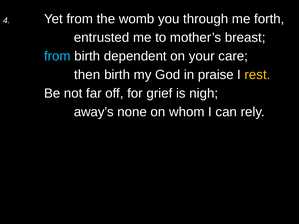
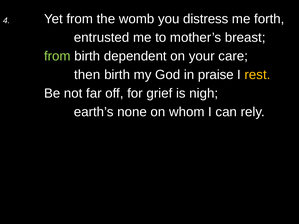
through: through -> distress
from at (57, 56) colour: light blue -> light green
away’s: away’s -> earth’s
